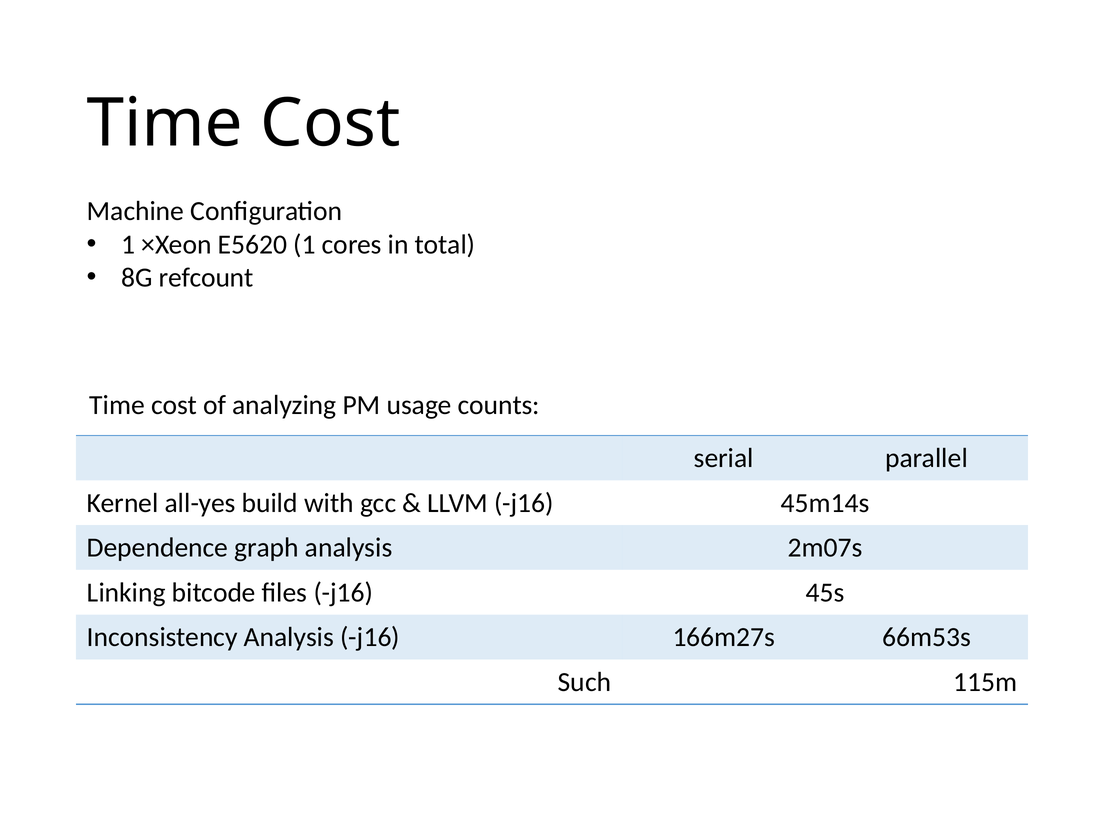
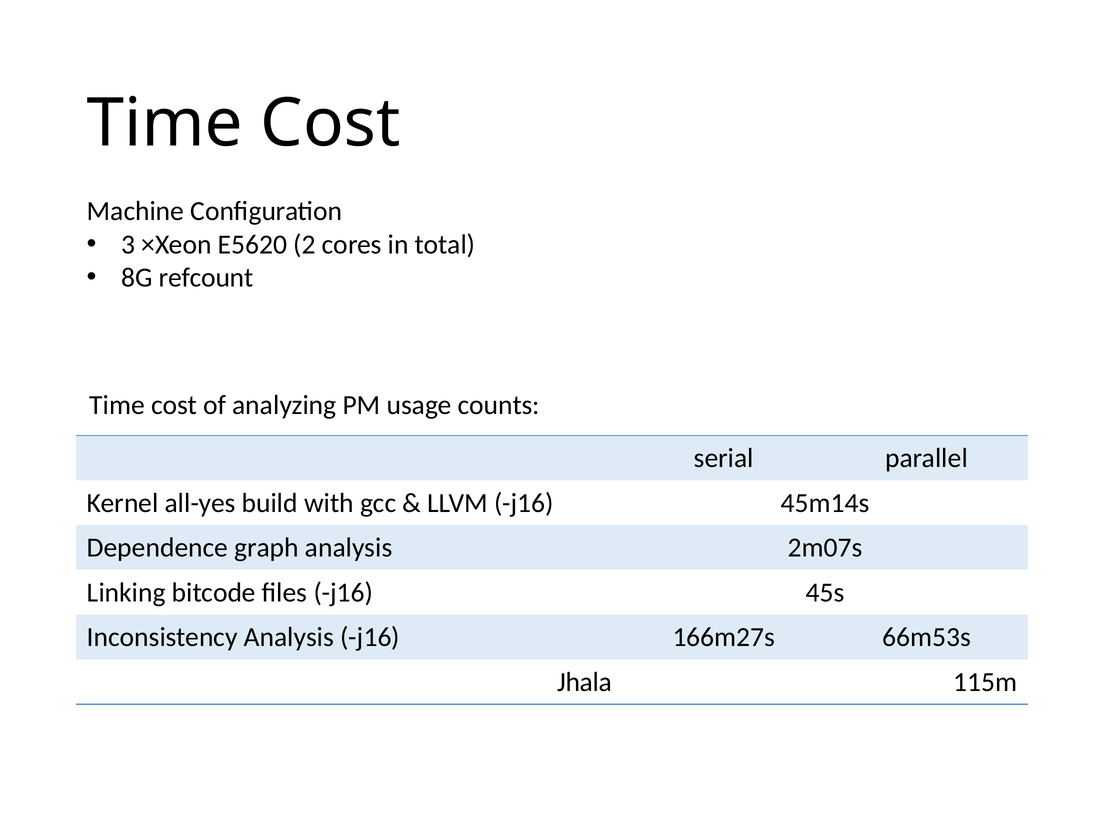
1 at (128, 244): 1 -> 3
E5620 1: 1 -> 2
Such: Such -> Jhala
